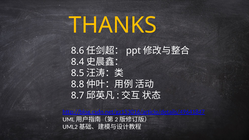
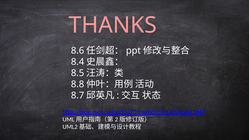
THANKS colour: yellow -> pink
